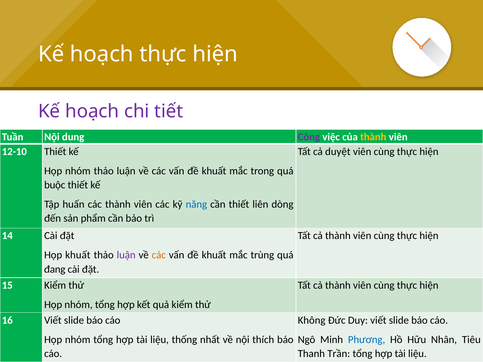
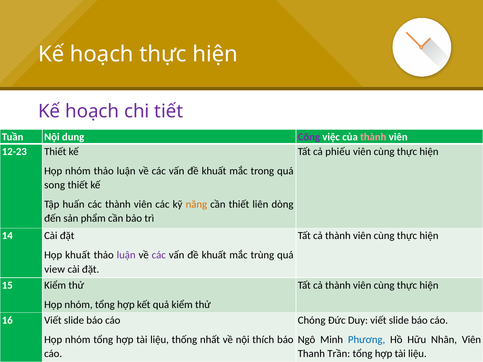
thành at (373, 137) colour: yellow -> pink
12-10: 12-10 -> 12-23
duyệt: duyệt -> phiếu
buộc: buộc -> song
năng colour: blue -> orange
các at (159, 255) colour: orange -> purple
đang: đang -> view
Không: Không -> Chóng
Nhân Tiêu: Tiêu -> Viên
